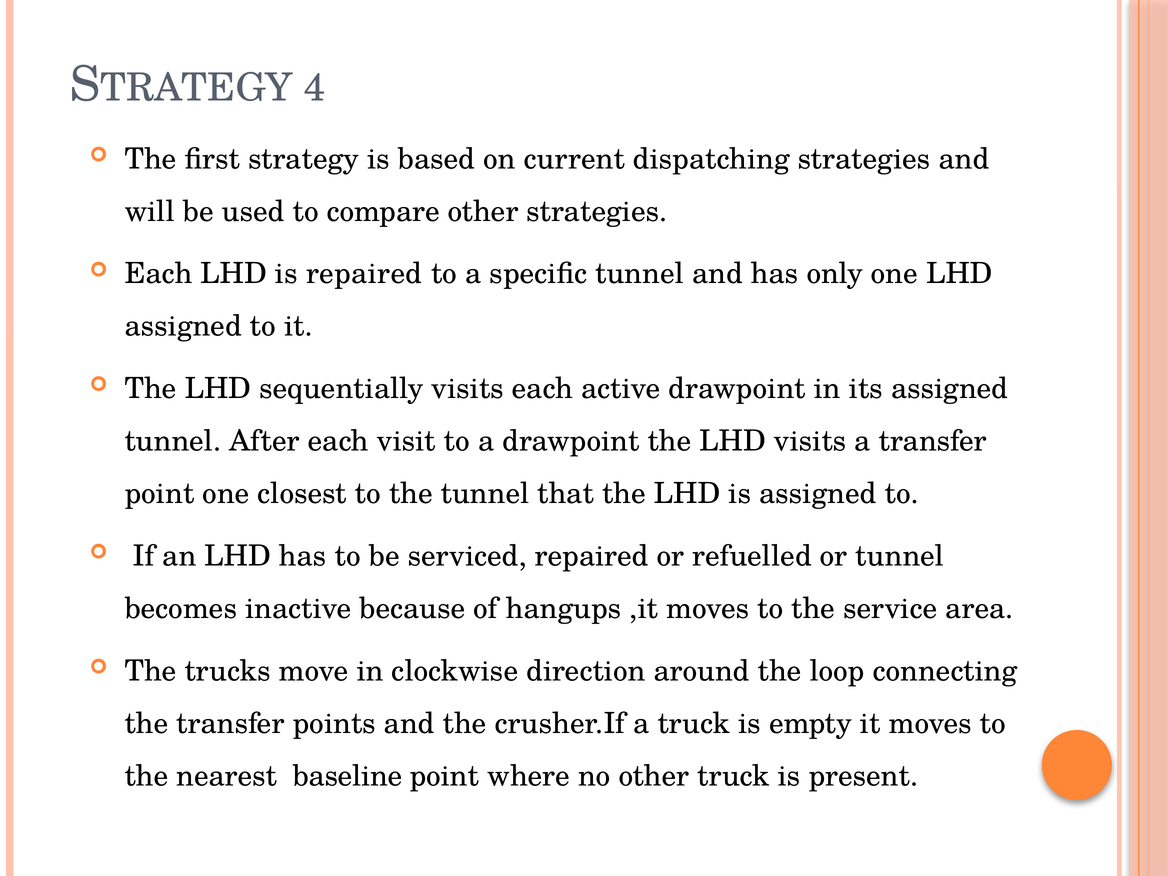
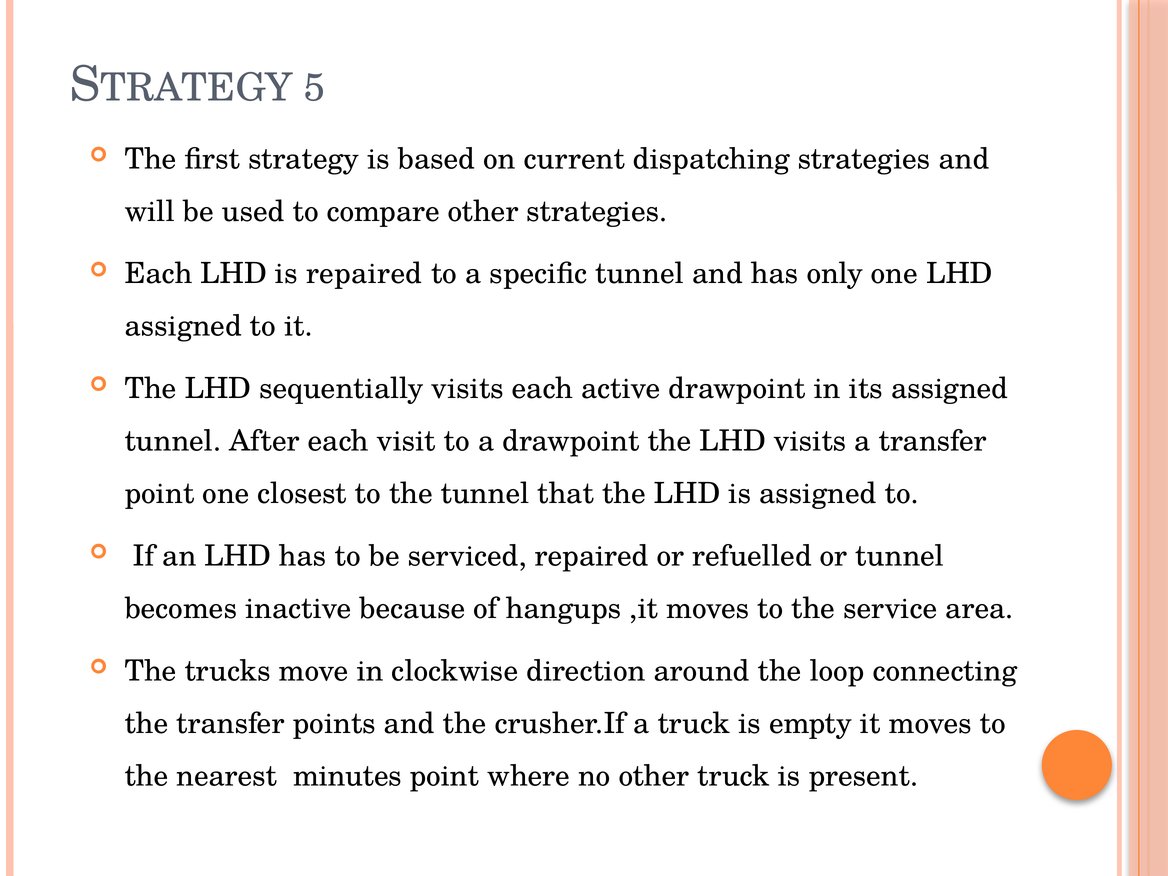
4: 4 -> 5
baseline: baseline -> minutes
